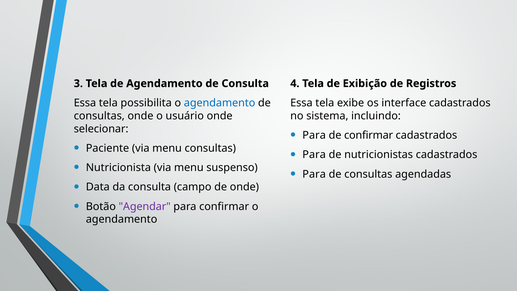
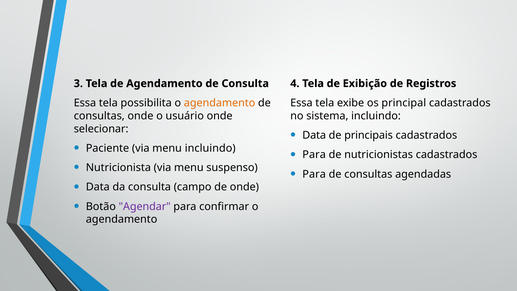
agendamento at (220, 103) colour: blue -> orange
interface: interface -> principal
Para at (314, 135): Para -> Data
de confirmar: confirmar -> principais
menu consultas: consultas -> incluindo
